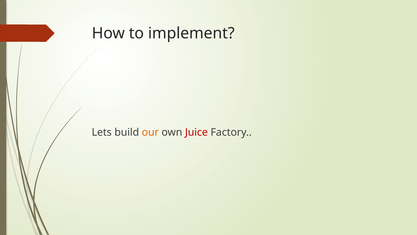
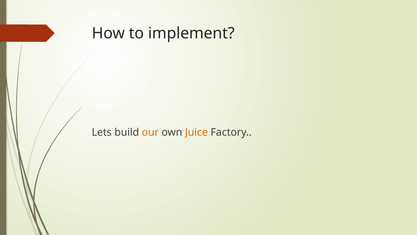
Juice colour: red -> orange
